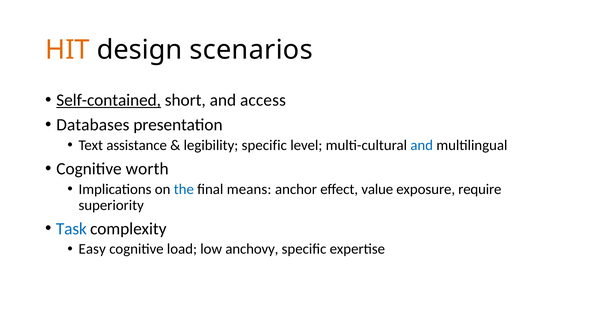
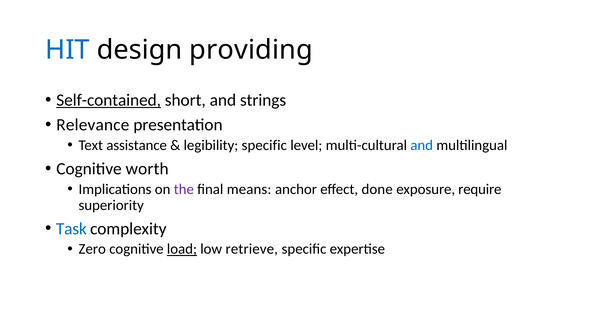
HIT colour: orange -> blue
scenarios: scenarios -> providing
access: access -> strings
Databases: Databases -> Relevance
the colour: blue -> purple
value: value -> done
Easy: Easy -> Zero
load underline: none -> present
anchovy: anchovy -> retrieve
